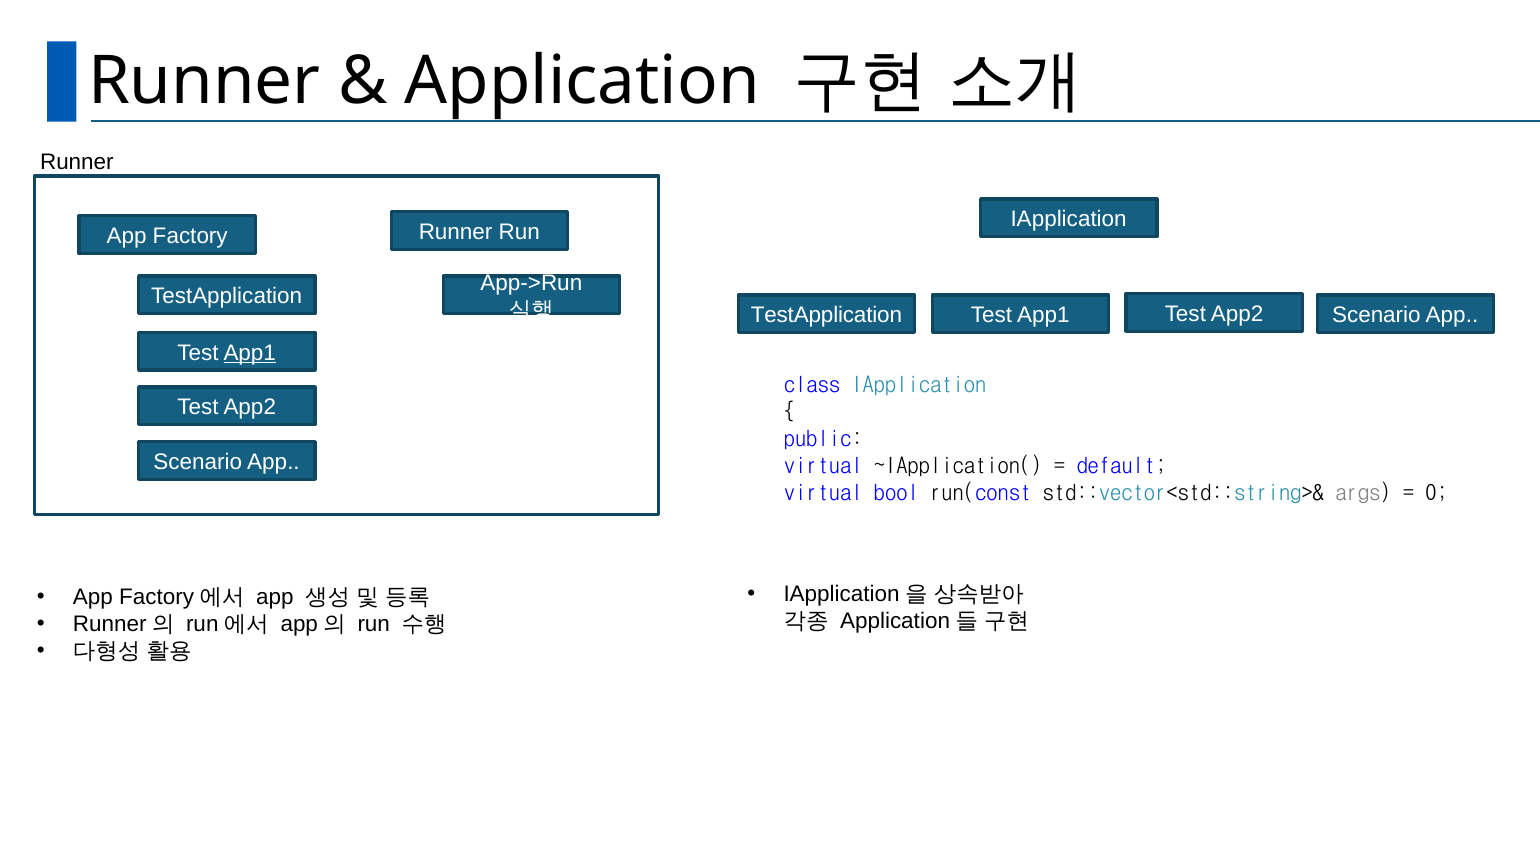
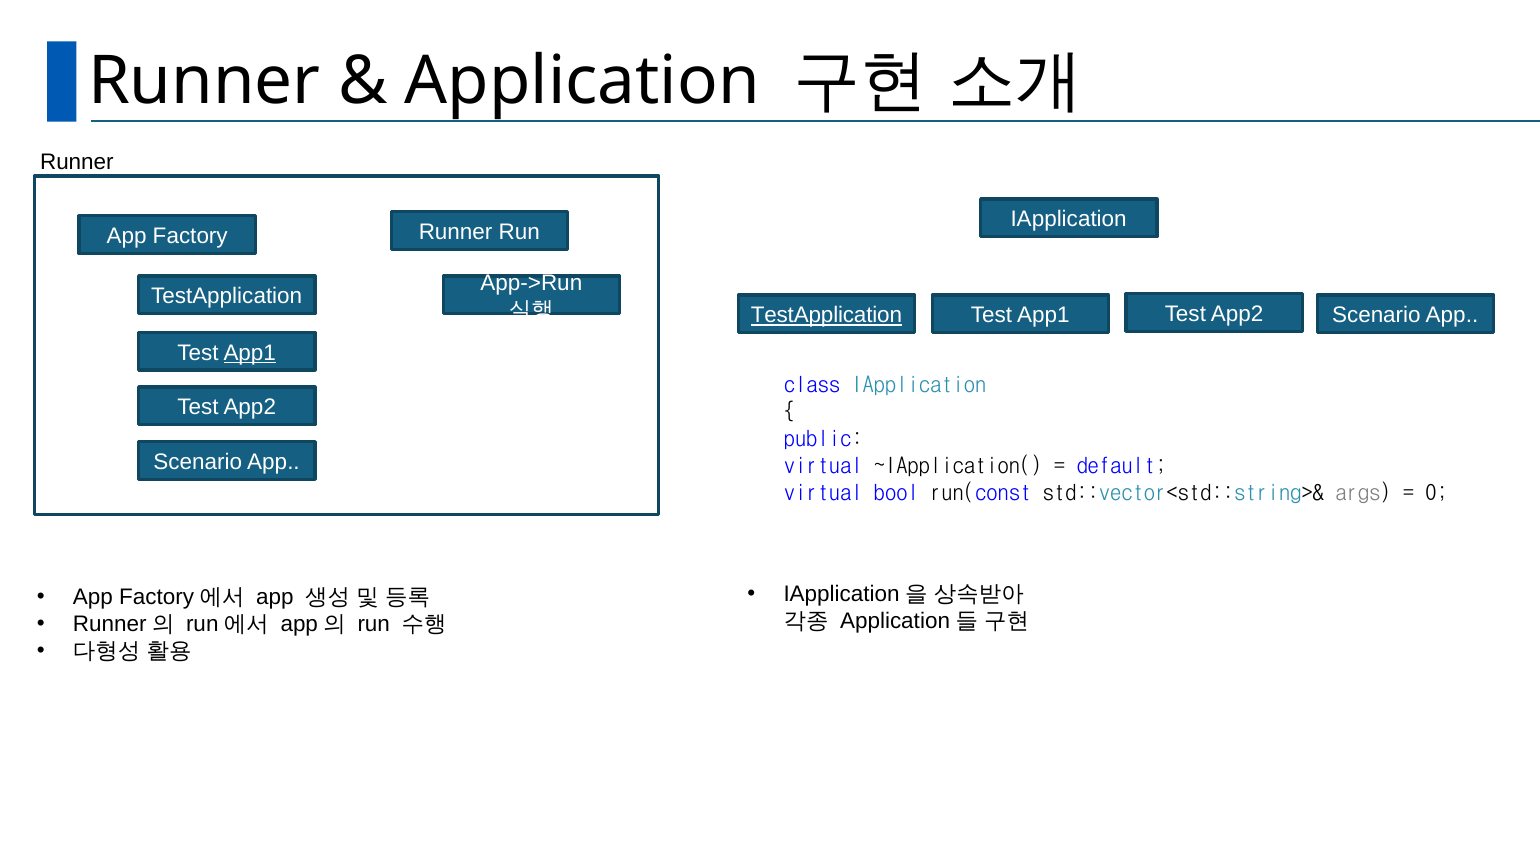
TestApplication at (826, 316) underline: none -> present
